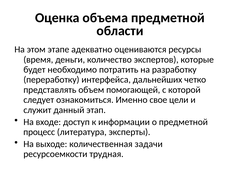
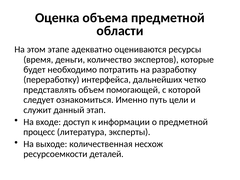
свое: свое -> путь
задачи: задачи -> несхож
трудная: трудная -> деталей
